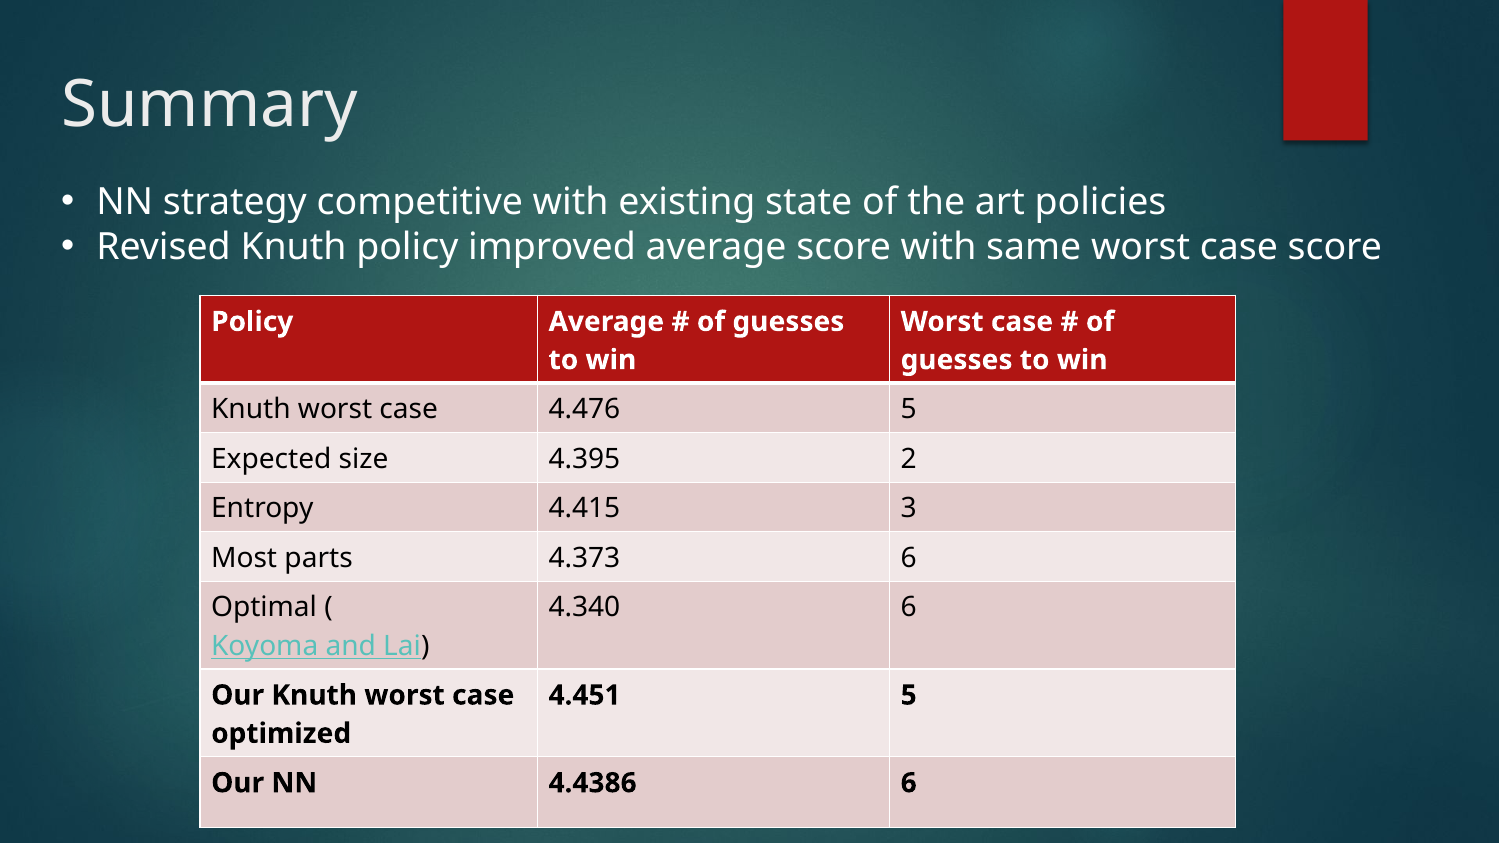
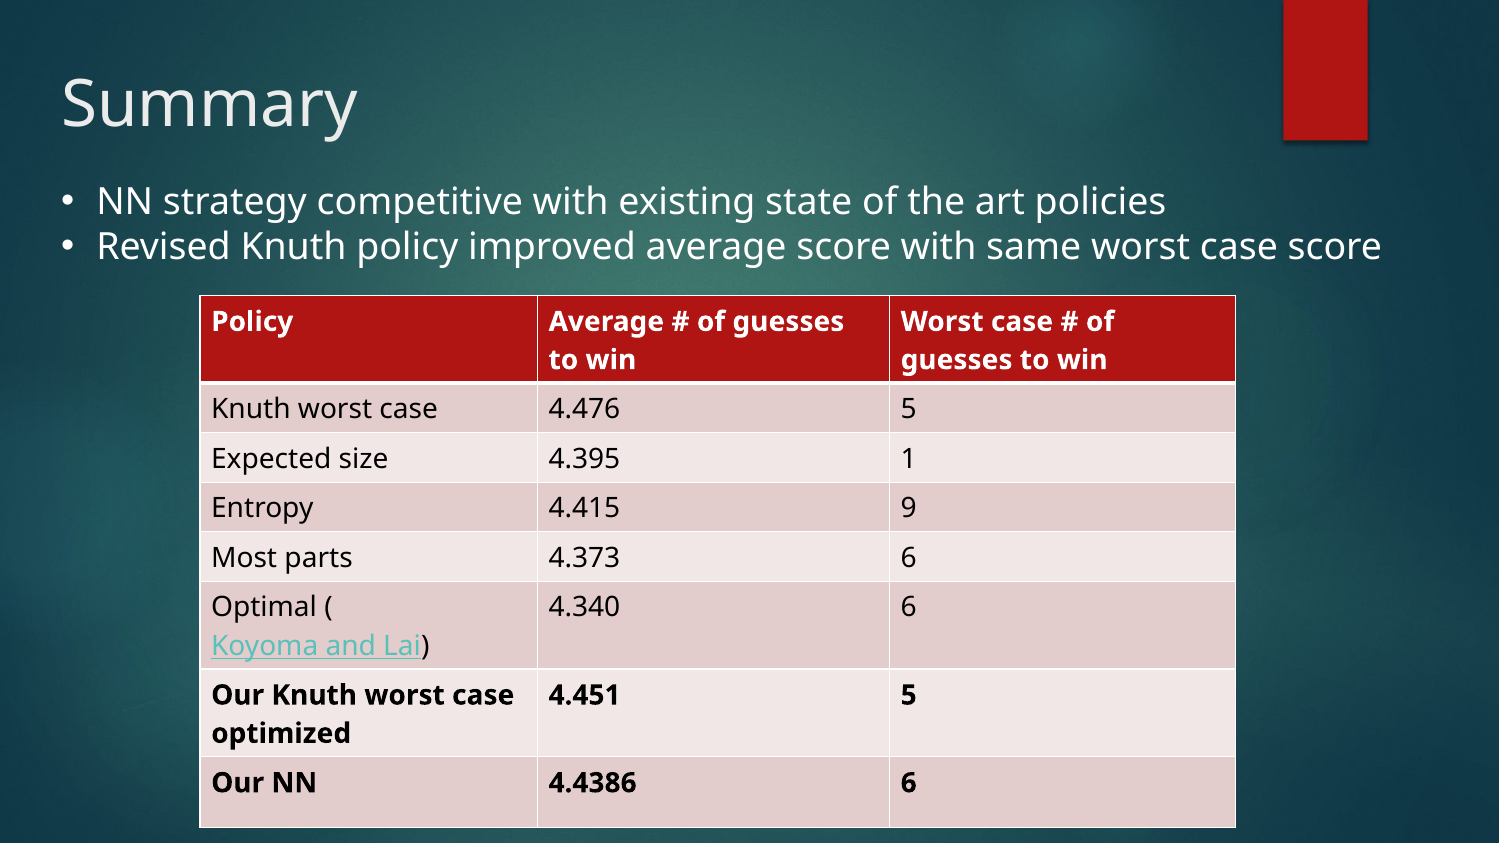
2: 2 -> 1
3: 3 -> 9
